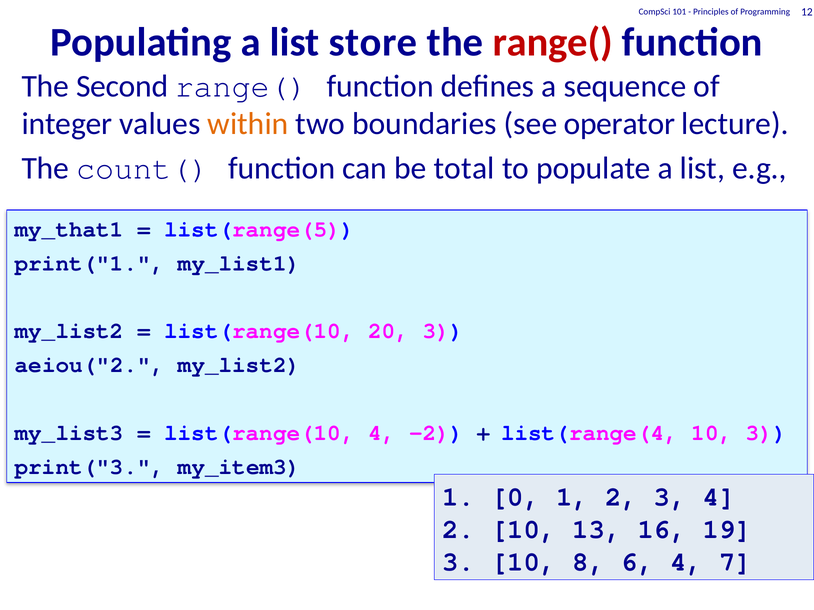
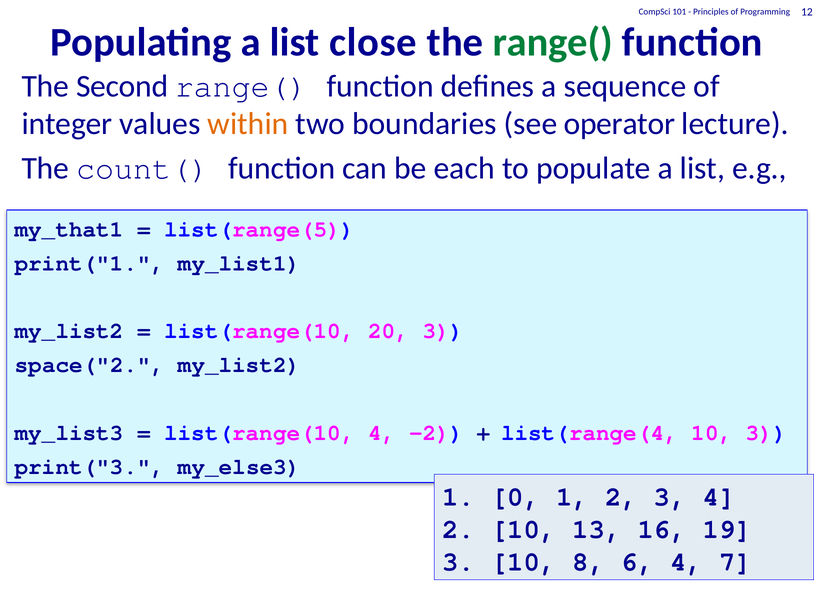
store: store -> close
range( at (553, 42) colour: red -> green
total: total -> each
aeiou("2: aeiou("2 -> space("2
my_item3: my_item3 -> my_else3
